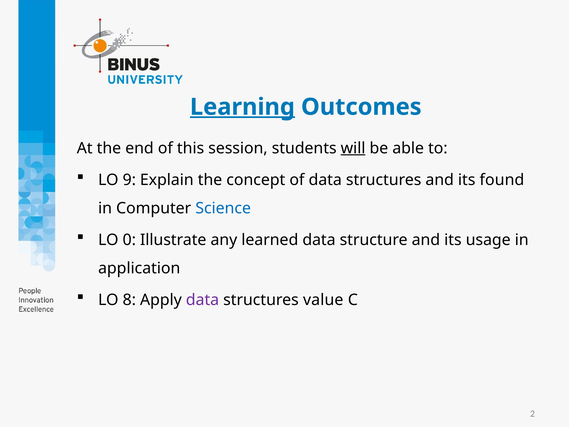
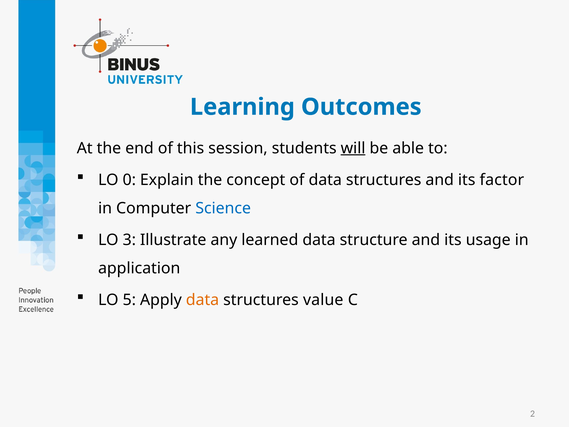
Learning underline: present -> none
9: 9 -> 0
found: found -> factor
0: 0 -> 3
8: 8 -> 5
data at (203, 300) colour: purple -> orange
